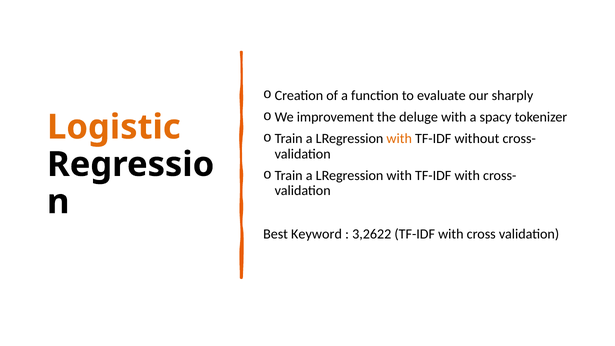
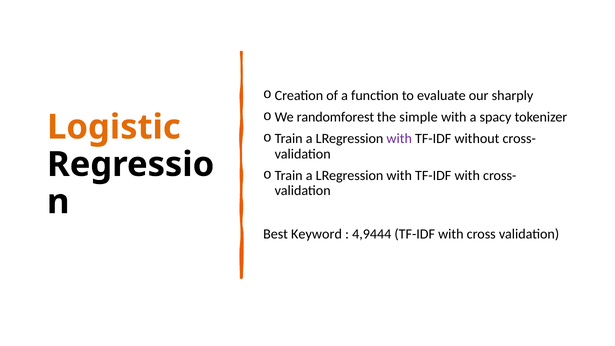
improvement: improvement -> randomforest
deluge: deluge -> simple
with at (399, 139) colour: orange -> purple
3,2622: 3,2622 -> 4,9444
